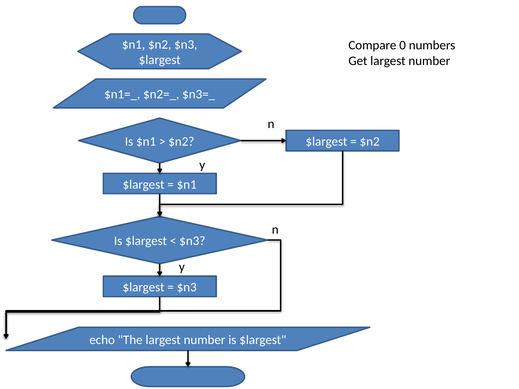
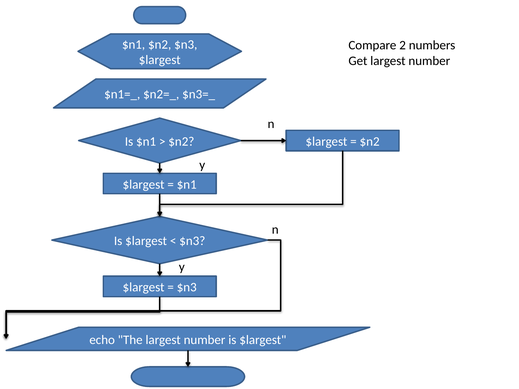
0: 0 -> 2
